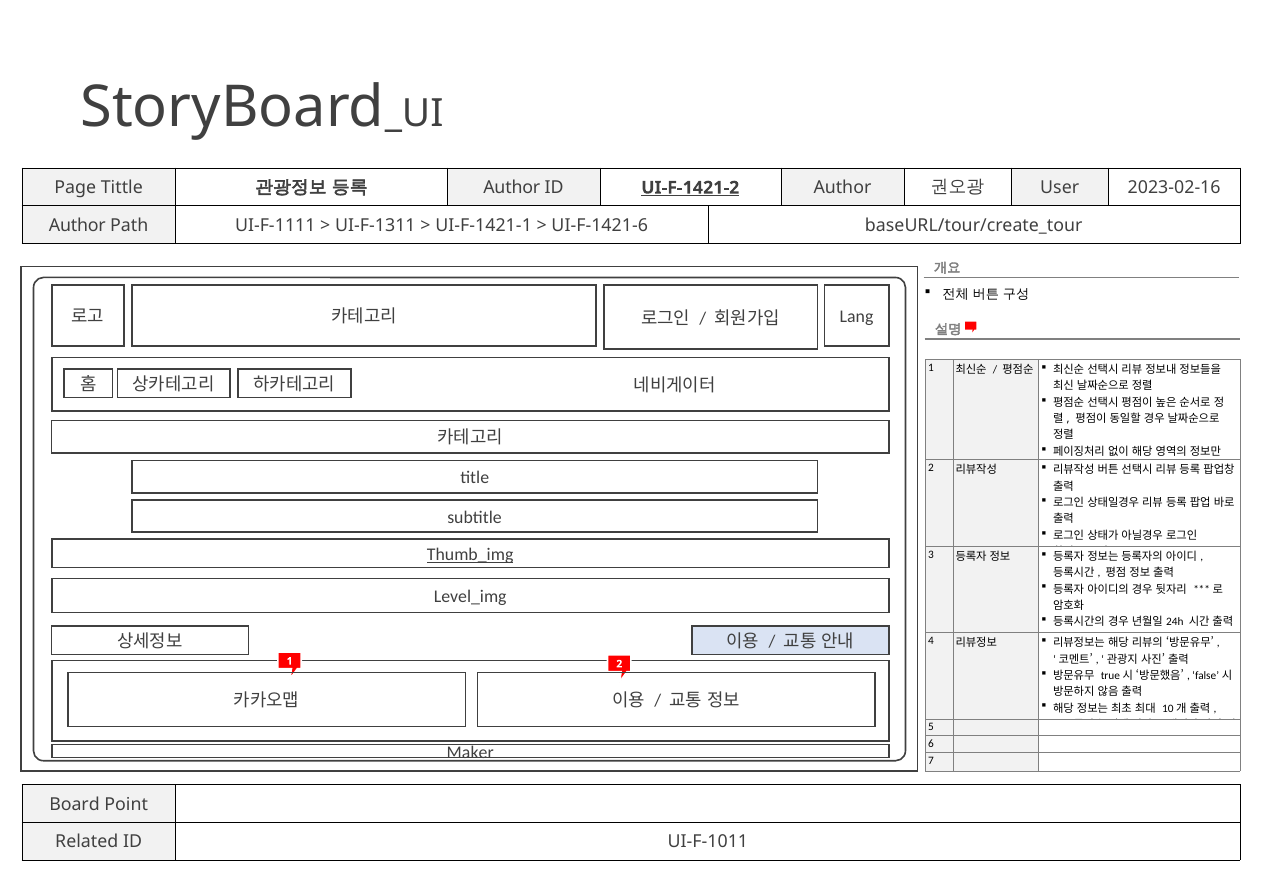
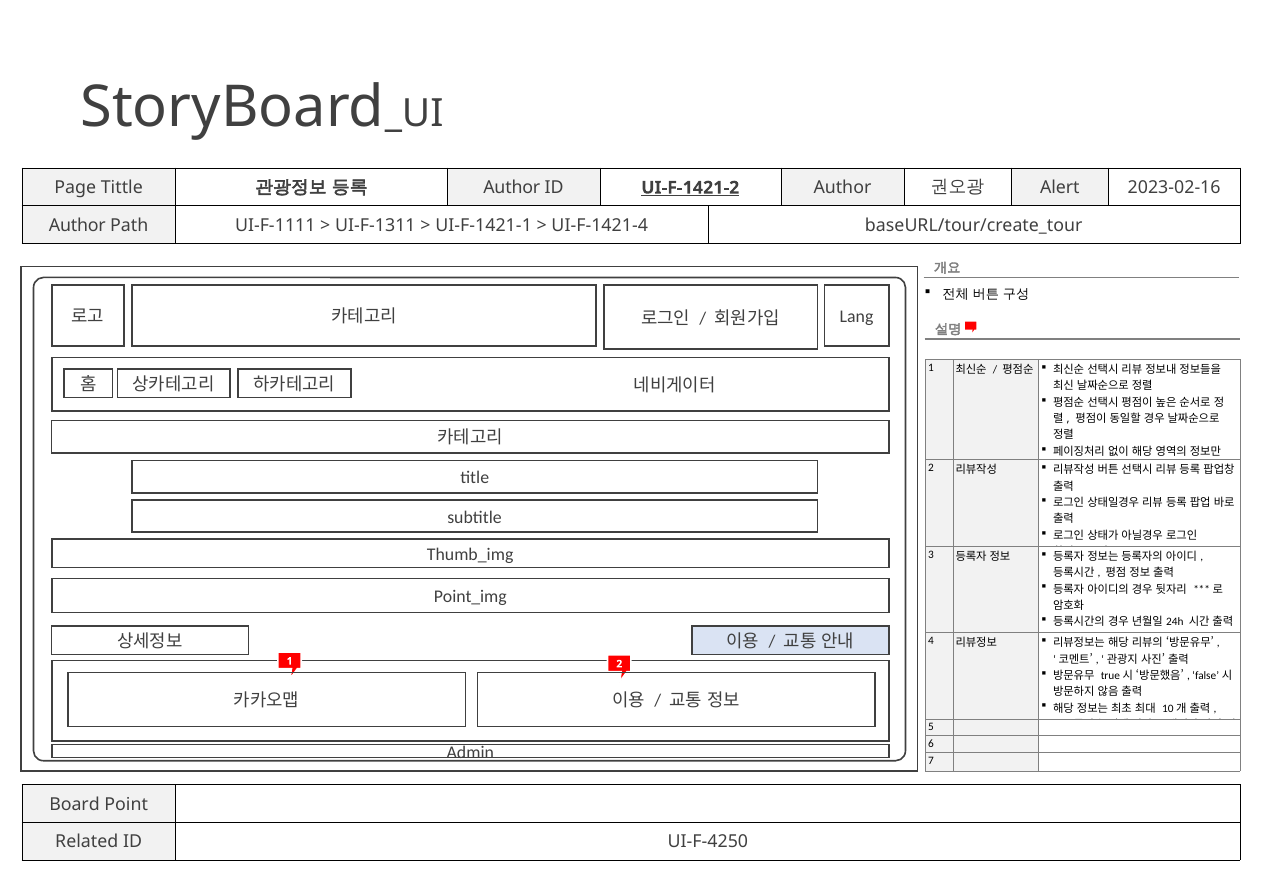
User: User -> Alert
UI-F-1421-6: UI-F-1421-6 -> UI-F-1421-4
Thumb_img underline: present -> none
Level_img: Level_img -> Point_img
Maker: Maker -> Admin
UI-F-1011: UI-F-1011 -> UI-F-4250
